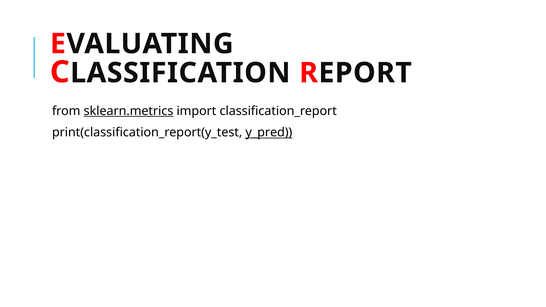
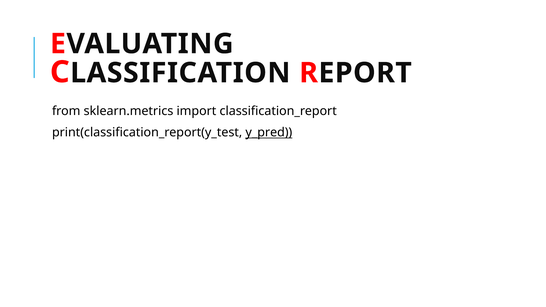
sklearn.metrics underline: present -> none
